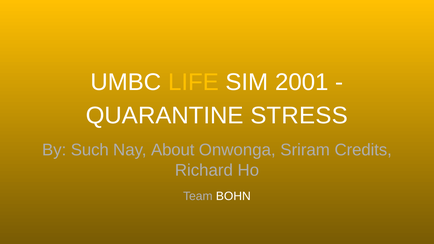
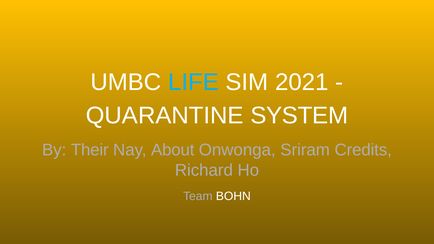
LIFE colour: yellow -> light blue
2001: 2001 -> 2021
STRESS: STRESS -> SYSTEM
Such: Such -> Their
